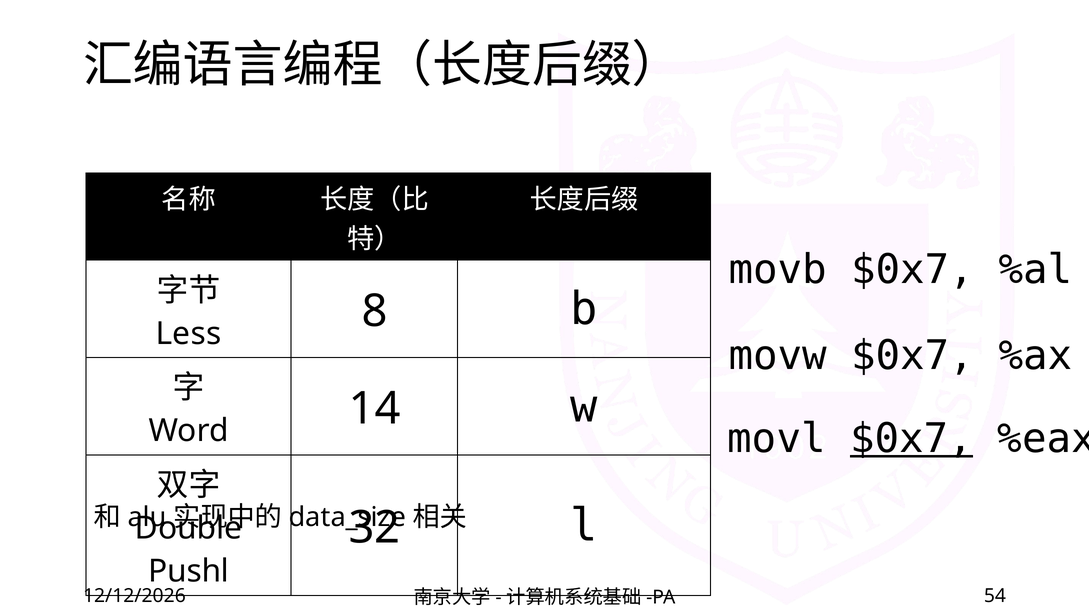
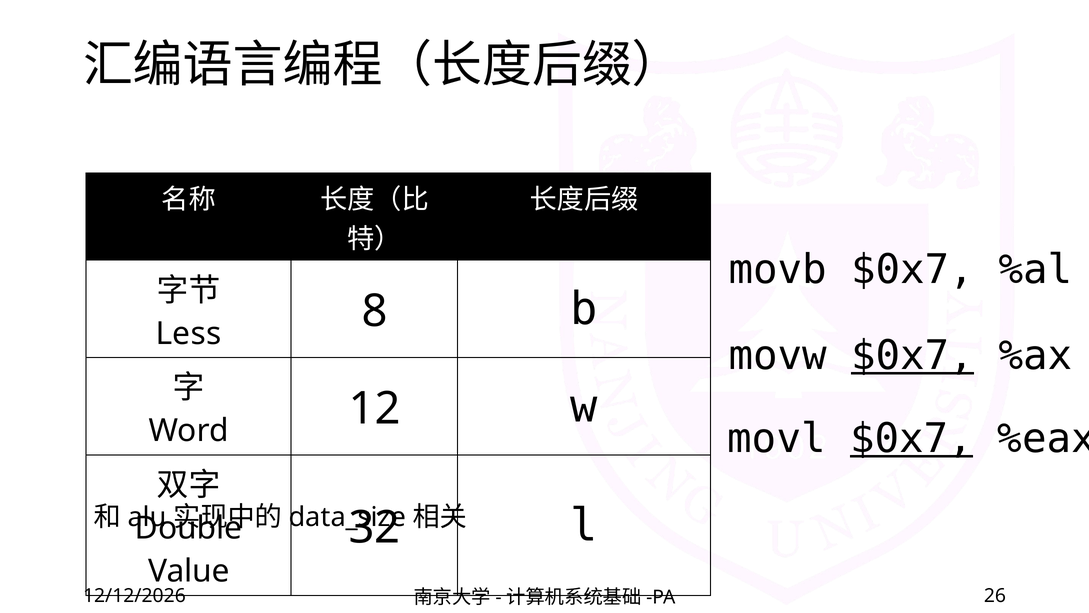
$0x7 at (913, 355) underline: none -> present
14: 14 -> 12
Pushl: Pushl -> Value
54: 54 -> 26
